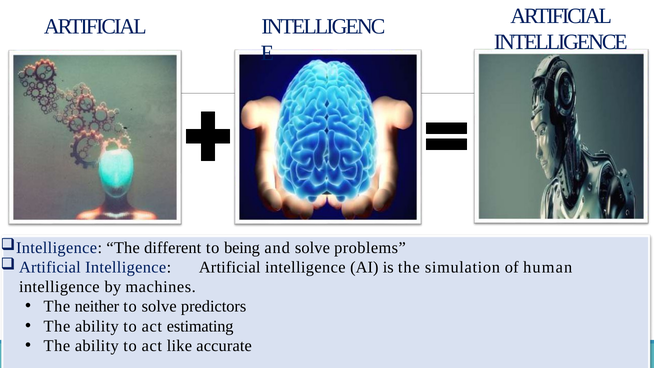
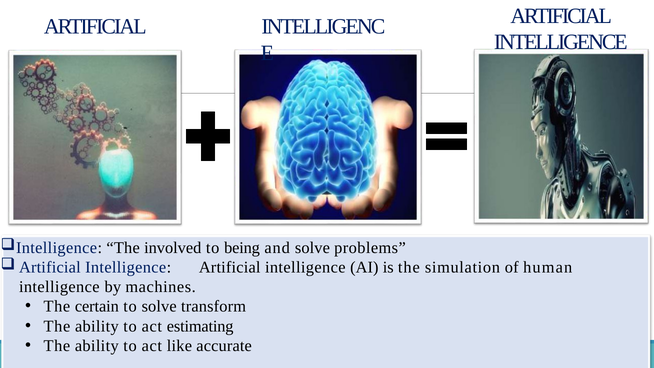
different: different -> involved
neither: neither -> certain
predictors: predictors -> transform
